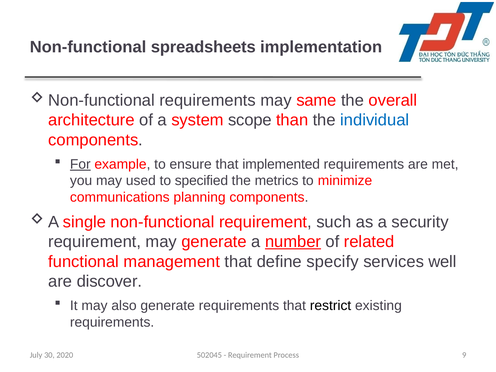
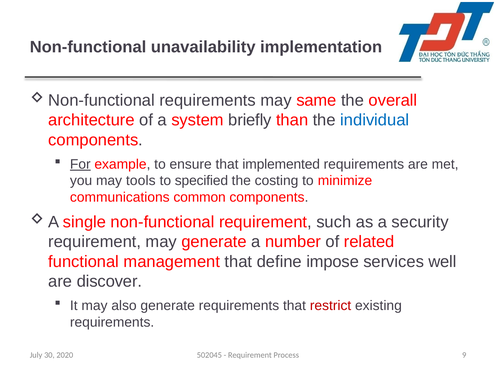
spreadsheets: spreadsheets -> unavailability
scope: scope -> briefly
used: used -> tools
metrics: metrics -> costing
planning: planning -> common
number underline: present -> none
specify: specify -> impose
restrict colour: black -> red
